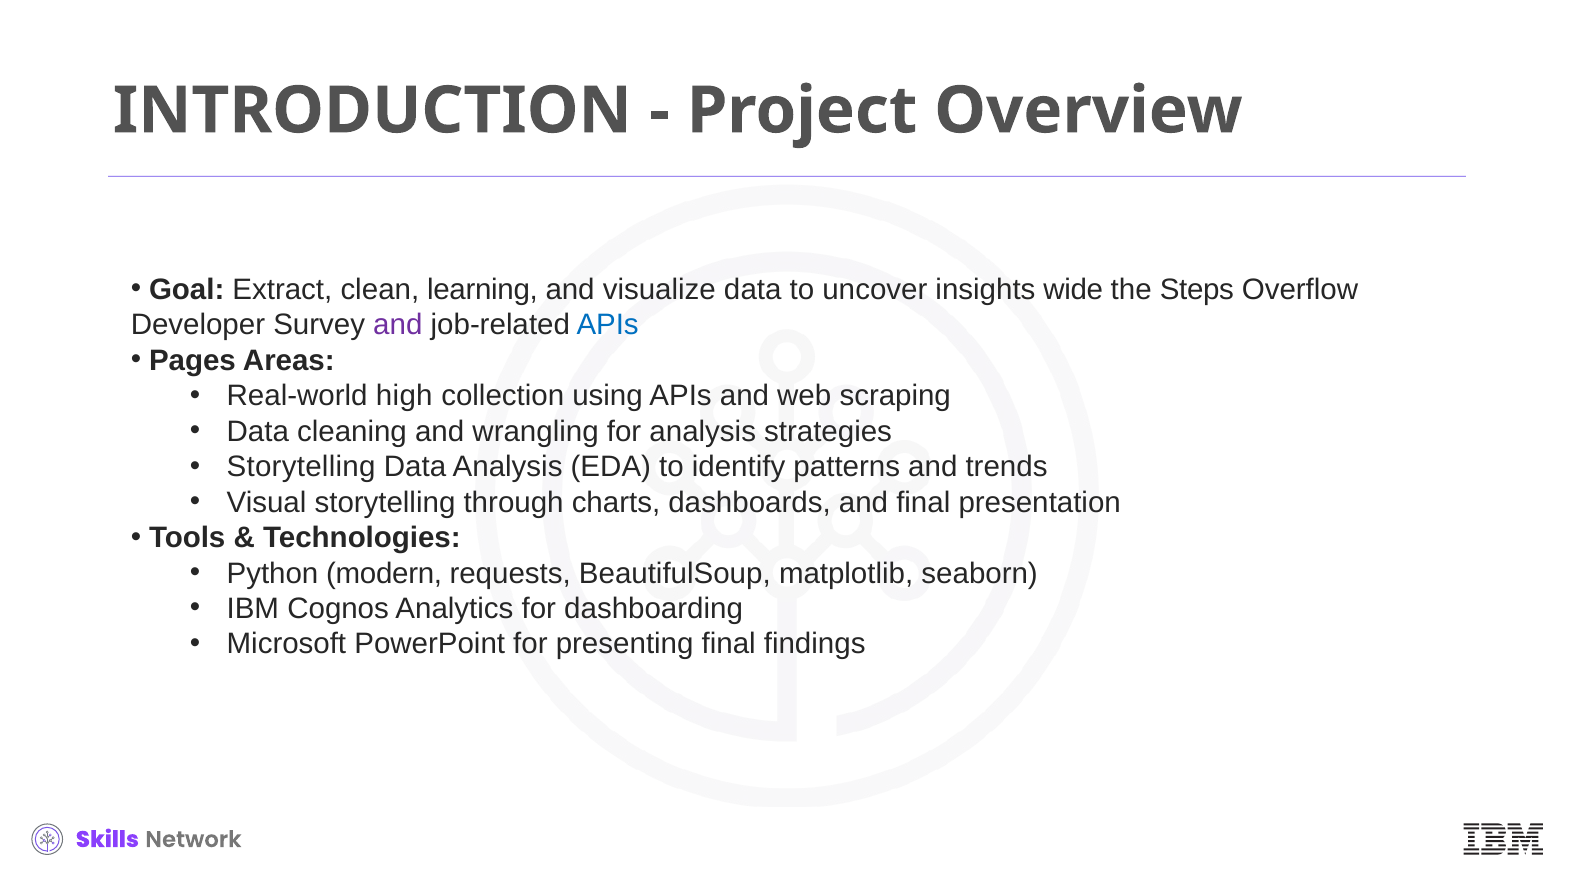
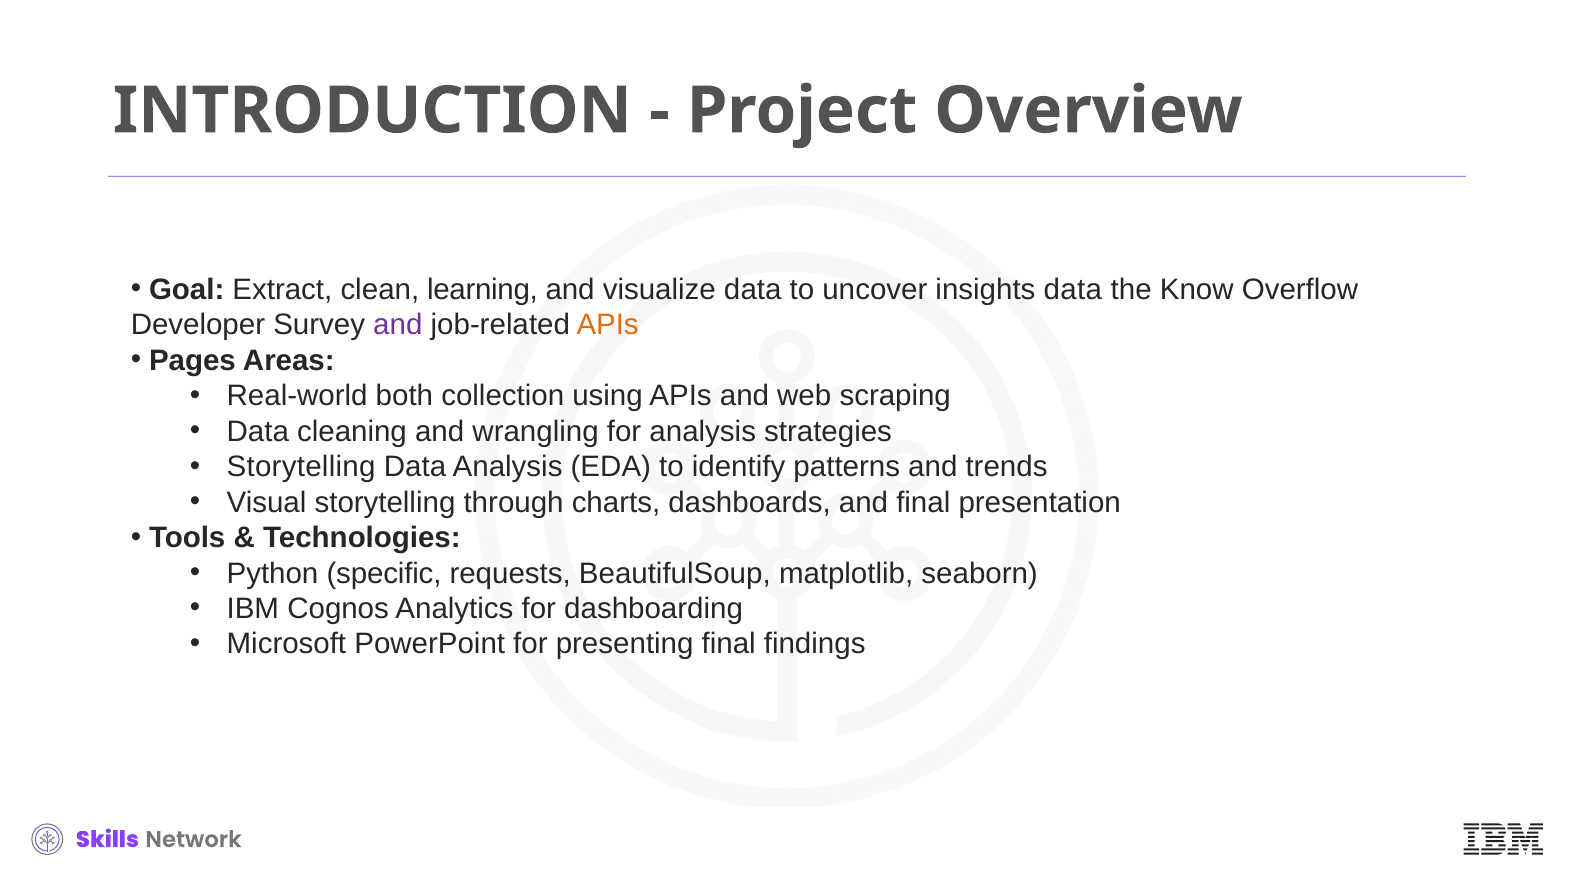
insights wide: wide -> data
Steps: Steps -> Know
APIs at (608, 325) colour: blue -> orange
high: high -> both
modern: modern -> specific
